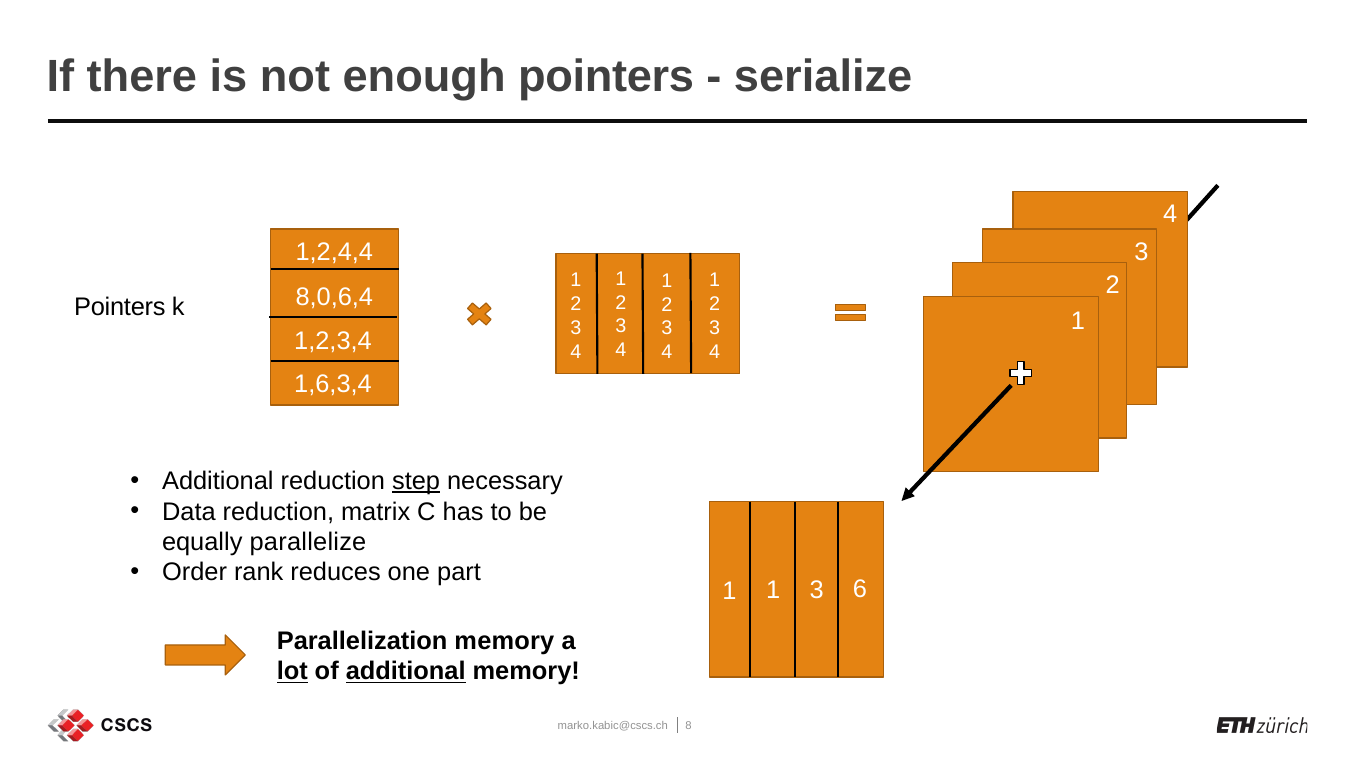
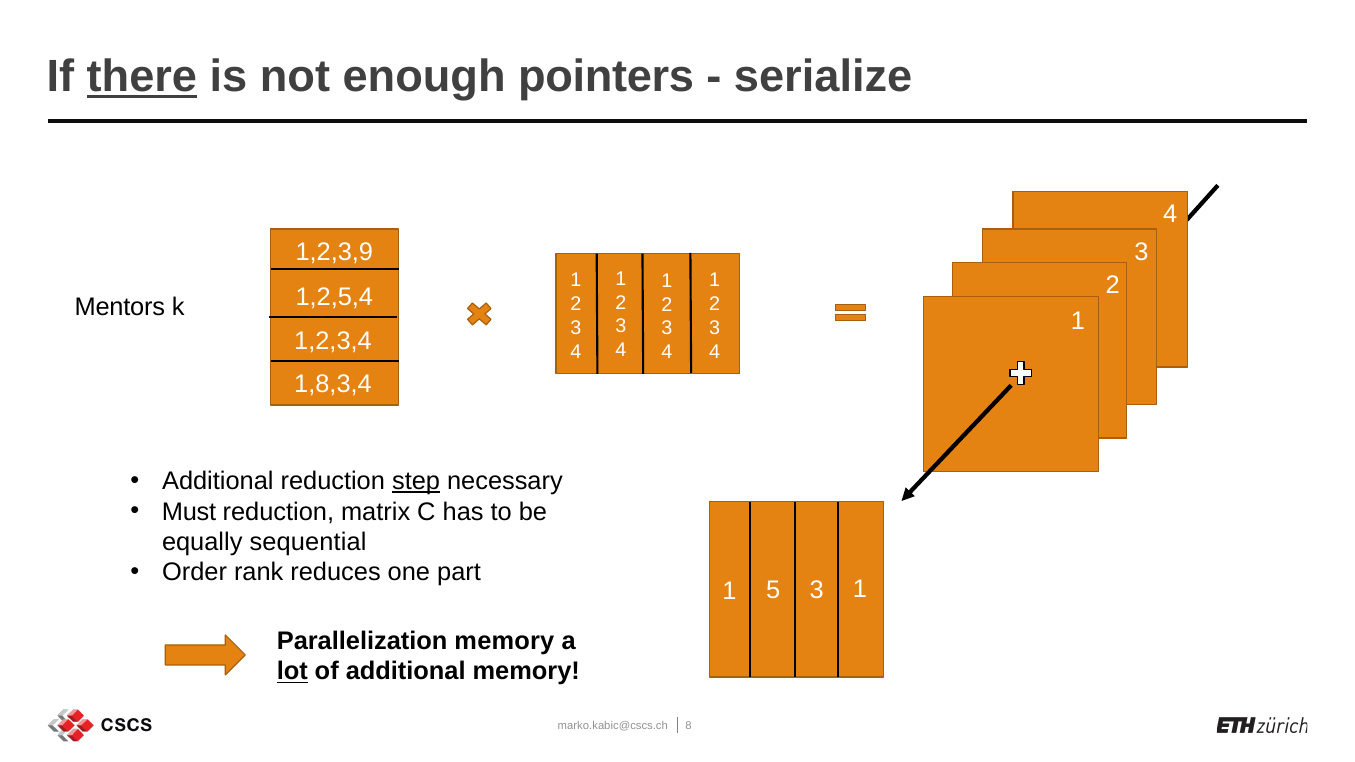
there underline: none -> present
1,2,4,4: 1,2,4,4 -> 1,2,3,9
8,0,6,4: 8,0,6,4 -> 1,2,5,4
Pointers at (120, 307): Pointers -> Mentors
1,6,3,4: 1,6,3,4 -> 1,8,3,4
Data: Data -> Must
parallelize: parallelize -> sequential
1 1: 1 -> 5
3 6: 6 -> 1
additional at (406, 672) underline: present -> none
